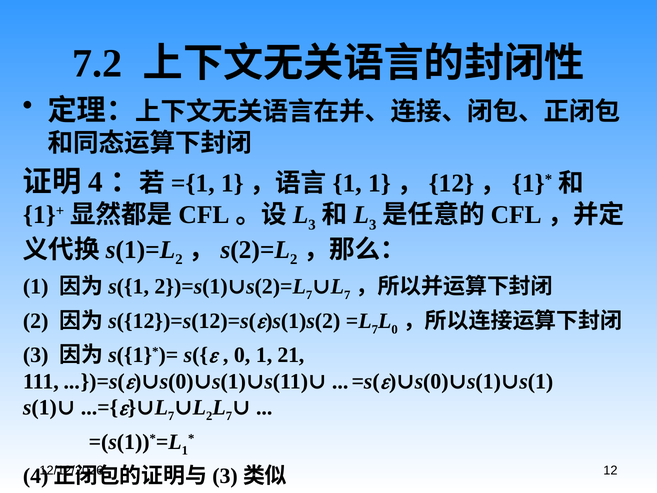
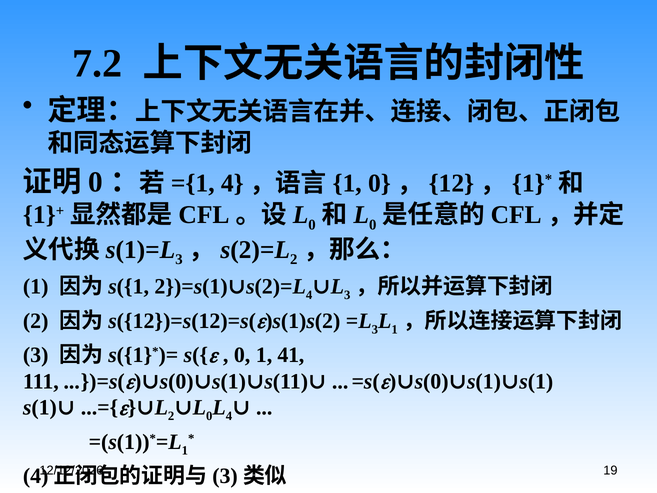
4 at (96, 182): 4 -> 0
1 at (232, 183): 1 -> 4
1 1: 1 -> 0
3 at (312, 225): 3 -> 0
3 at (373, 225): 3 -> 0
2 at (179, 259): 2 -> 3
7 at (309, 295): 7 -> 4
7 at (347, 295): 7 -> 3
7 at (375, 329): 7 -> 3
0 at (395, 329): 0 -> 1
21: 21 -> 41
7 at (171, 416): 7 -> 2
2 at (209, 416): 2 -> 0
7 at (229, 416): 7 -> 4
12 at (610, 470): 12 -> 19
